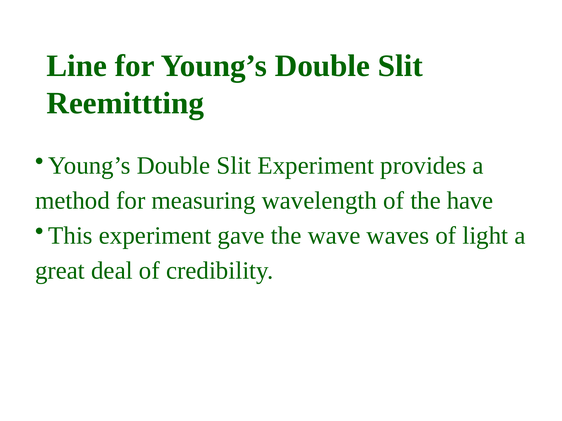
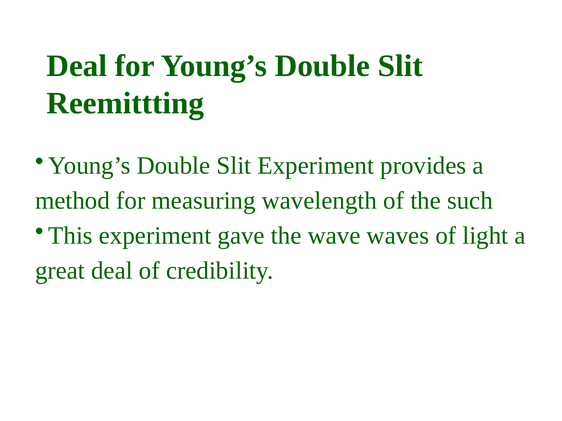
Line at (77, 66): Line -> Deal
have: have -> such
